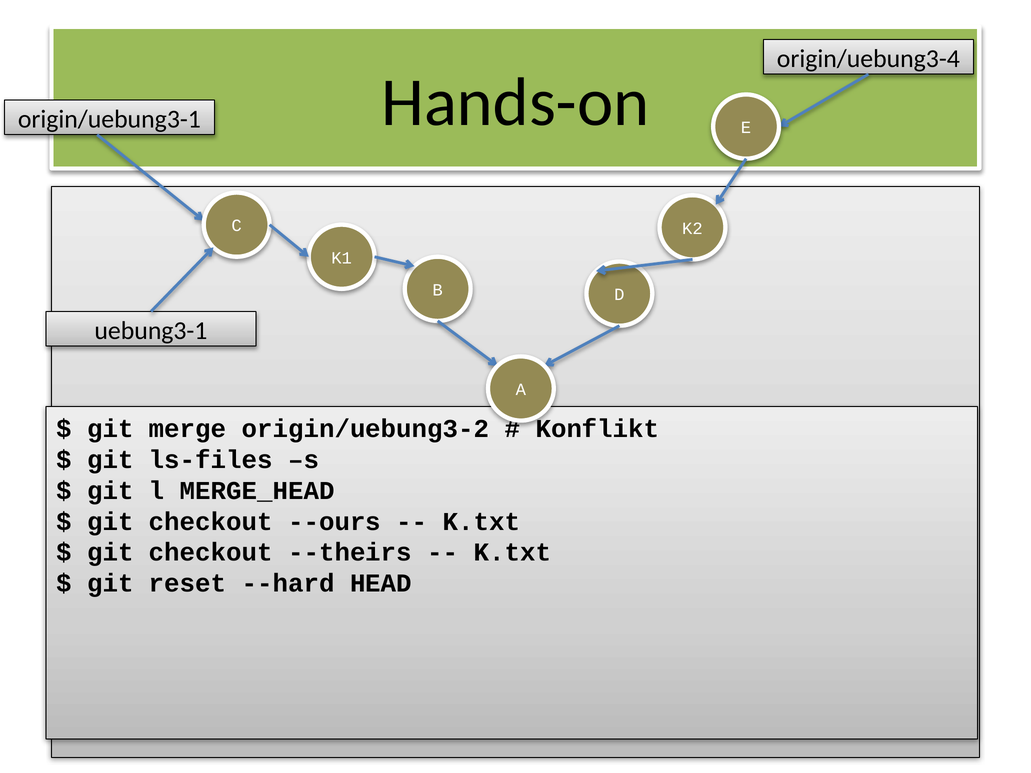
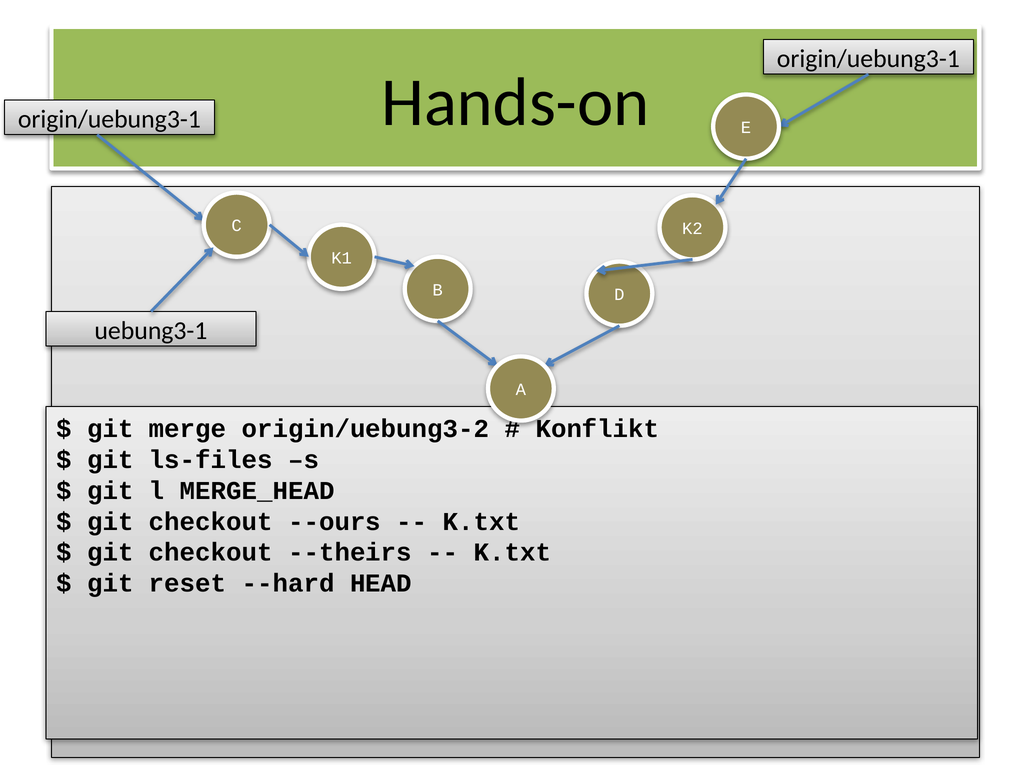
origin/uebung3-4 at (868, 59): origin/uebung3-4 -> origin/uebung3-1
